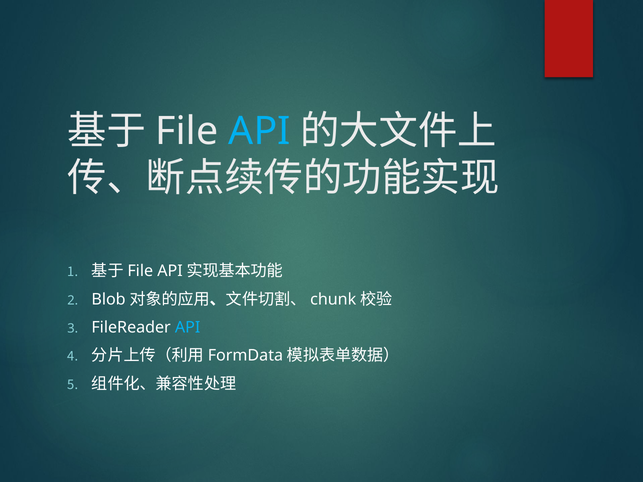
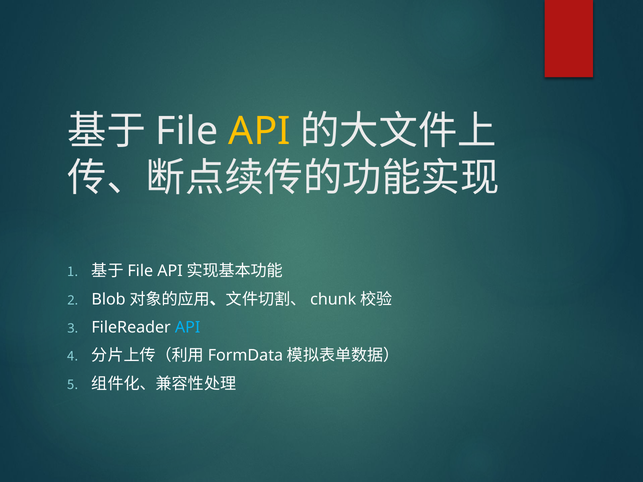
API at (260, 131) colour: light blue -> yellow
